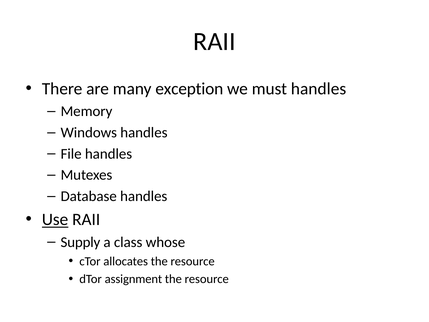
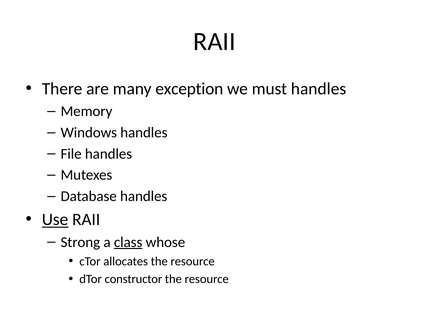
Supply: Supply -> Strong
class underline: none -> present
assignment: assignment -> constructor
